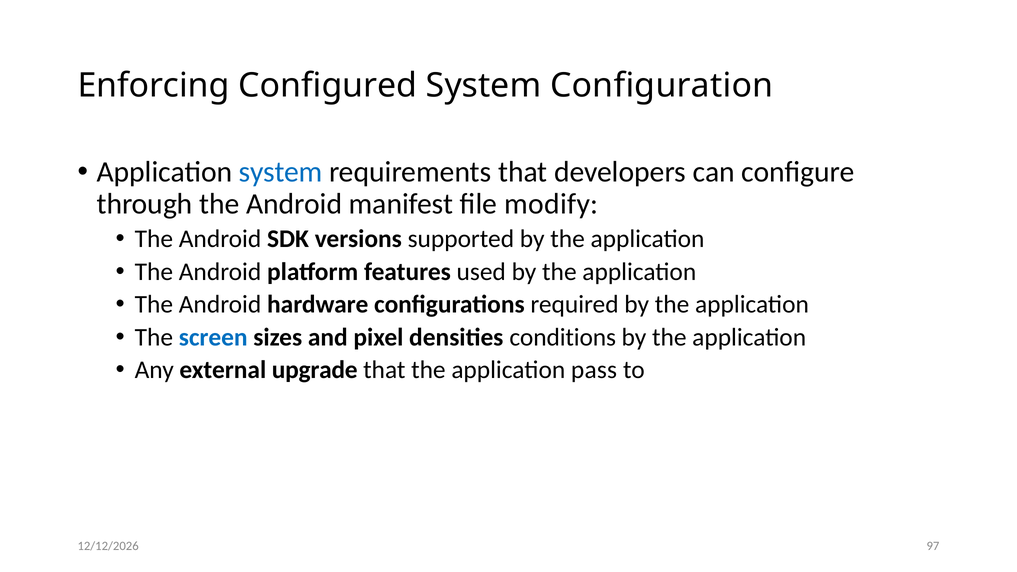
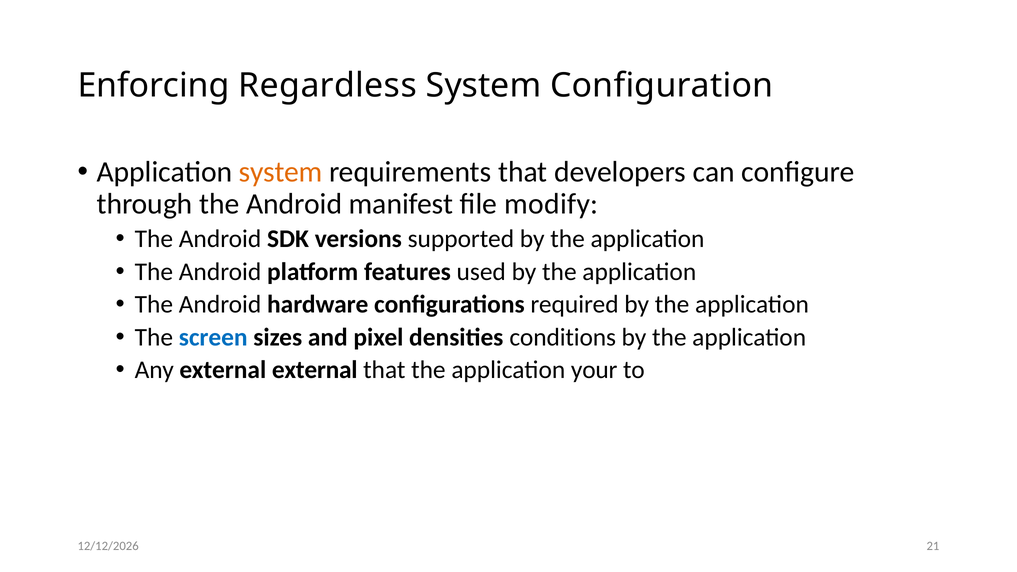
Configured: Configured -> Regardless
system at (281, 172) colour: blue -> orange
external upgrade: upgrade -> external
pass: pass -> your
97: 97 -> 21
